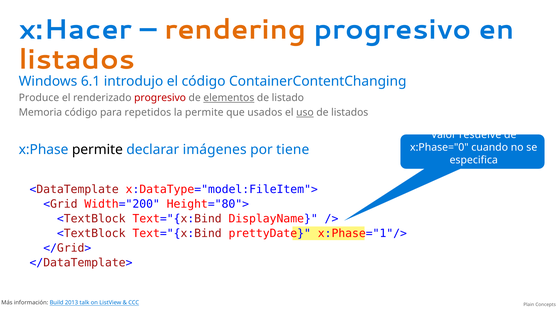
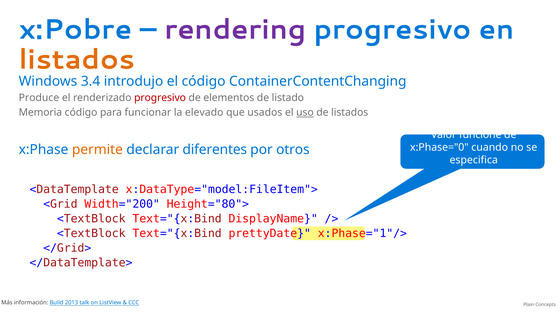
x:Hacer: x:Hacer -> x:Pobre
rendering colour: orange -> purple
6.1: 6.1 -> 3.4
elementos underline: present -> none
repetidos: repetidos -> funcionar
la permite: permite -> elevado
resuelve: resuelve -> funcione
permite at (97, 149) colour: black -> orange
imágenes: imágenes -> diferentes
tiene: tiene -> otros
